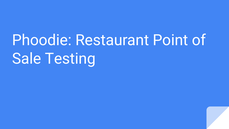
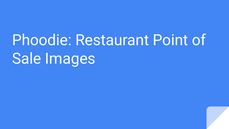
Testing: Testing -> Images
